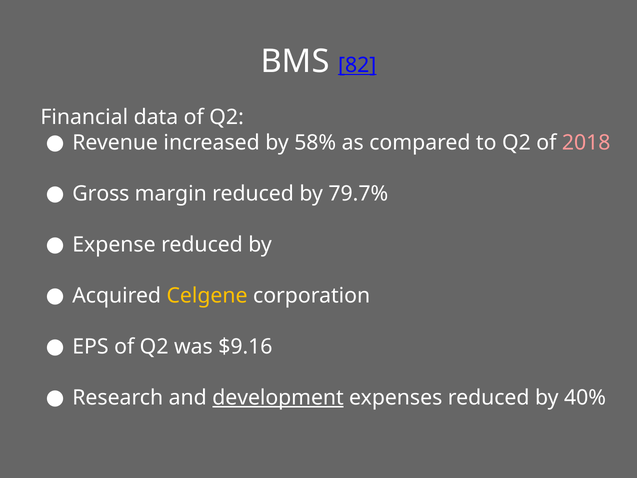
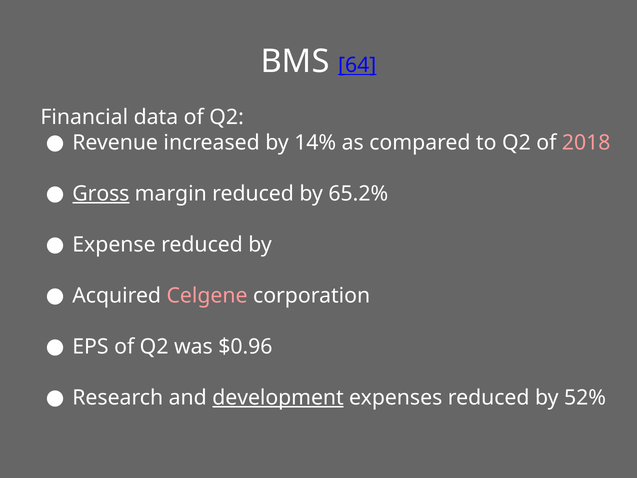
82: 82 -> 64
58%: 58% -> 14%
Gross underline: none -> present
79.7%: 79.7% -> 65.2%
Celgene colour: yellow -> pink
$9.16: $9.16 -> $0.96
40%: 40% -> 52%
